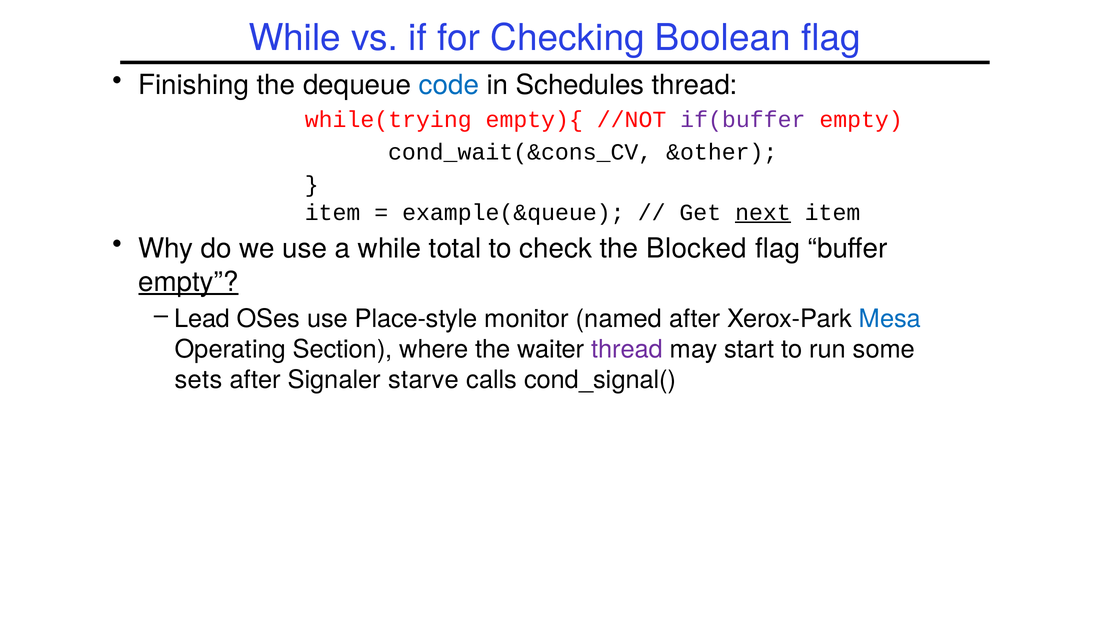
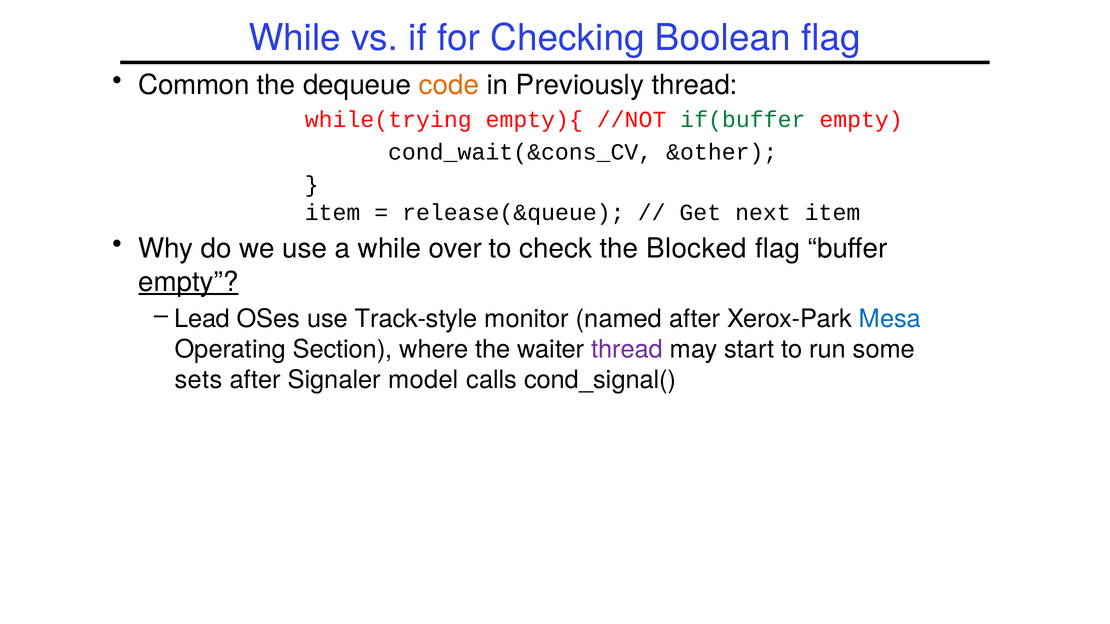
Finishing: Finishing -> Common
code colour: blue -> orange
Schedules: Schedules -> Previously
if(buffer colour: purple -> green
example(&queue: example(&queue -> release(&queue
next underline: present -> none
total: total -> over
Place-style: Place-style -> Track-style
starve: starve -> model
